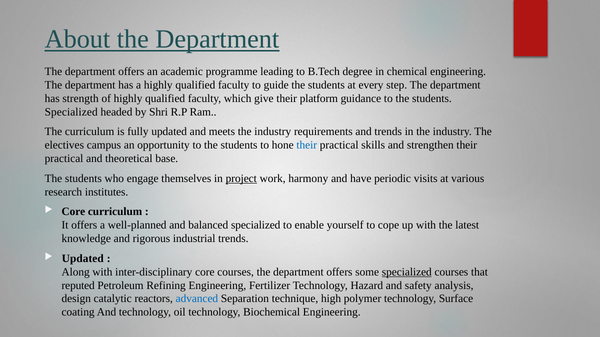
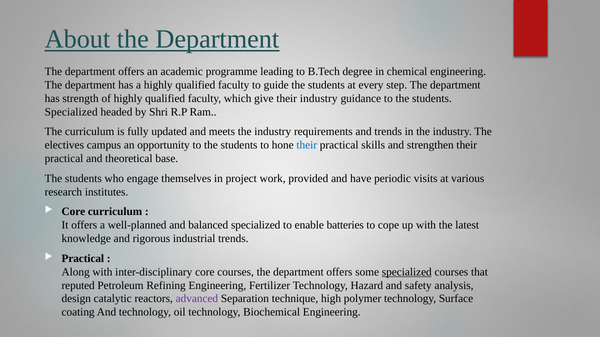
their platform: platform -> industry
project underline: present -> none
harmony: harmony -> provided
yourself: yourself -> batteries
Updated at (83, 259): Updated -> Practical
advanced colour: blue -> purple
